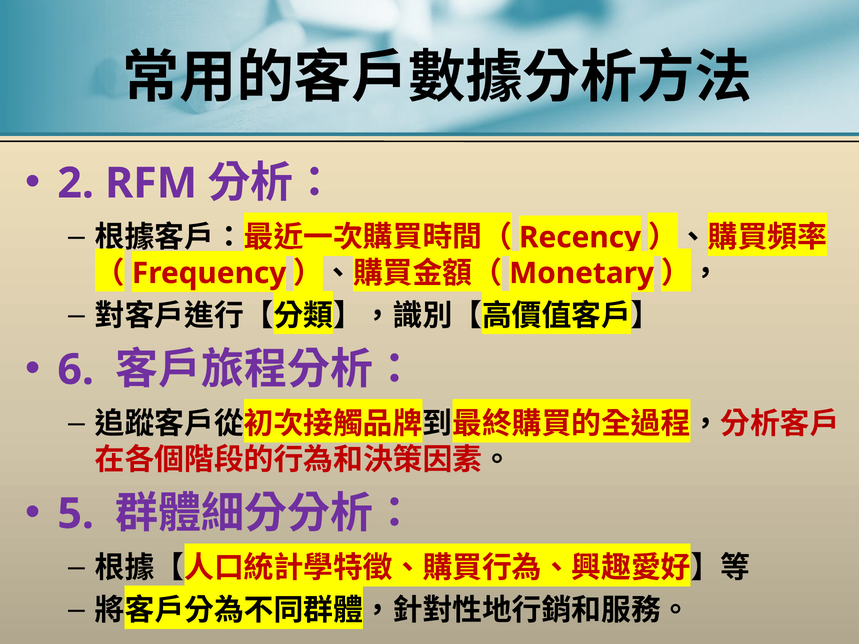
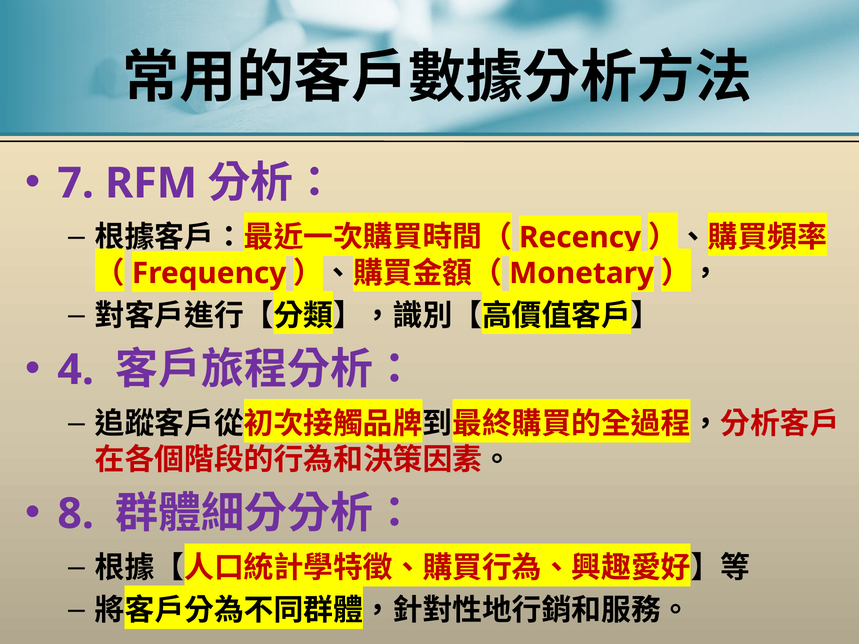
2: 2 -> 7
6: 6 -> 4
5: 5 -> 8
